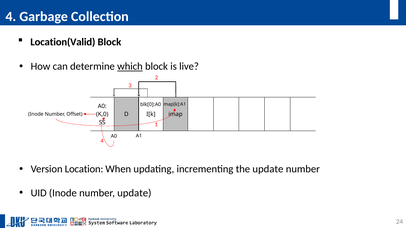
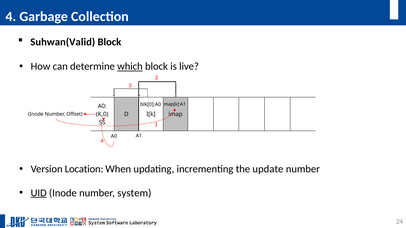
Location(Valid: Location(Valid -> Suhwan(Valid
UID underline: none -> present
number update: update -> system
